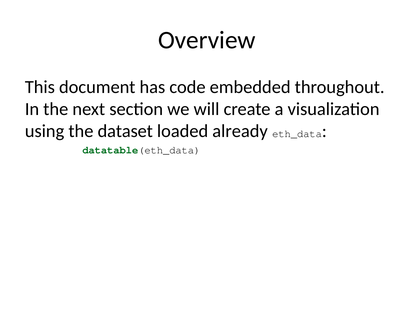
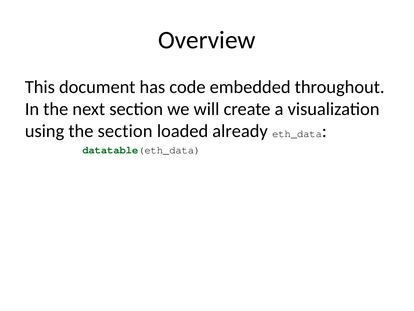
the dataset: dataset -> section
